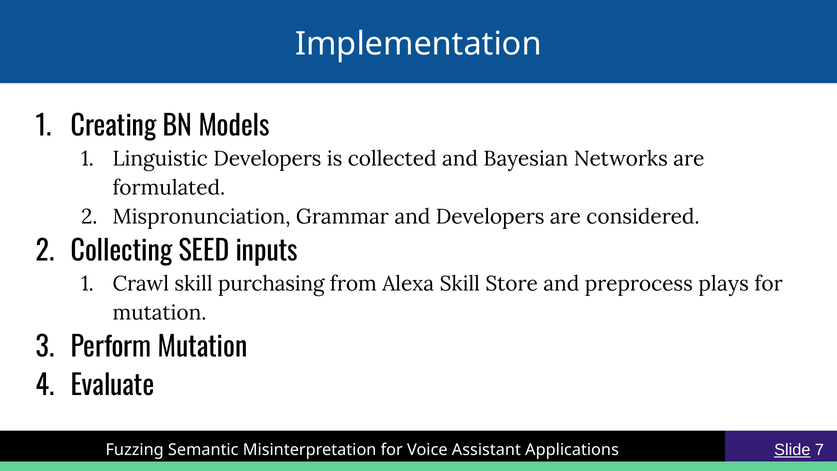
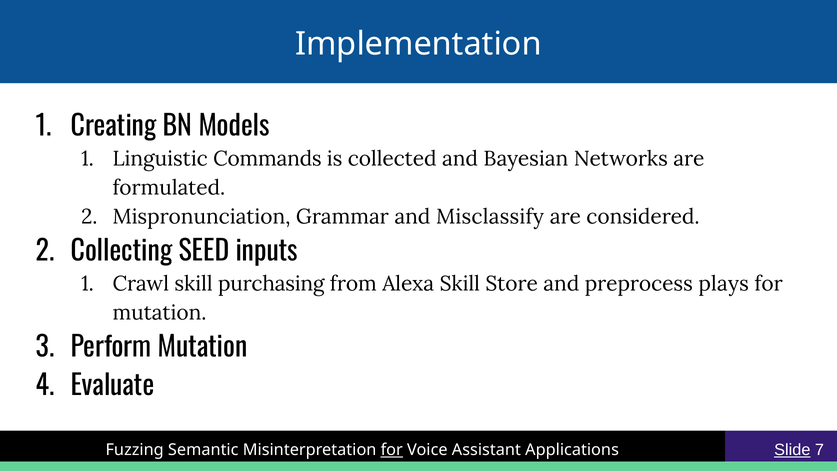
Linguistic Developers: Developers -> Commands
and Developers: Developers -> Misclassify
for at (392, 450) underline: none -> present
